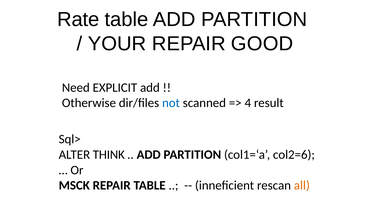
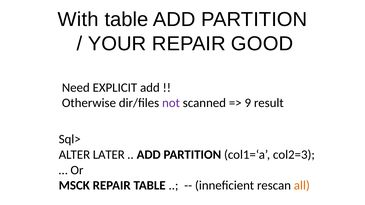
Rate: Rate -> With
not colour: blue -> purple
4: 4 -> 9
THINK: THINK -> LATER
col2=6: col2=6 -> col2=3
